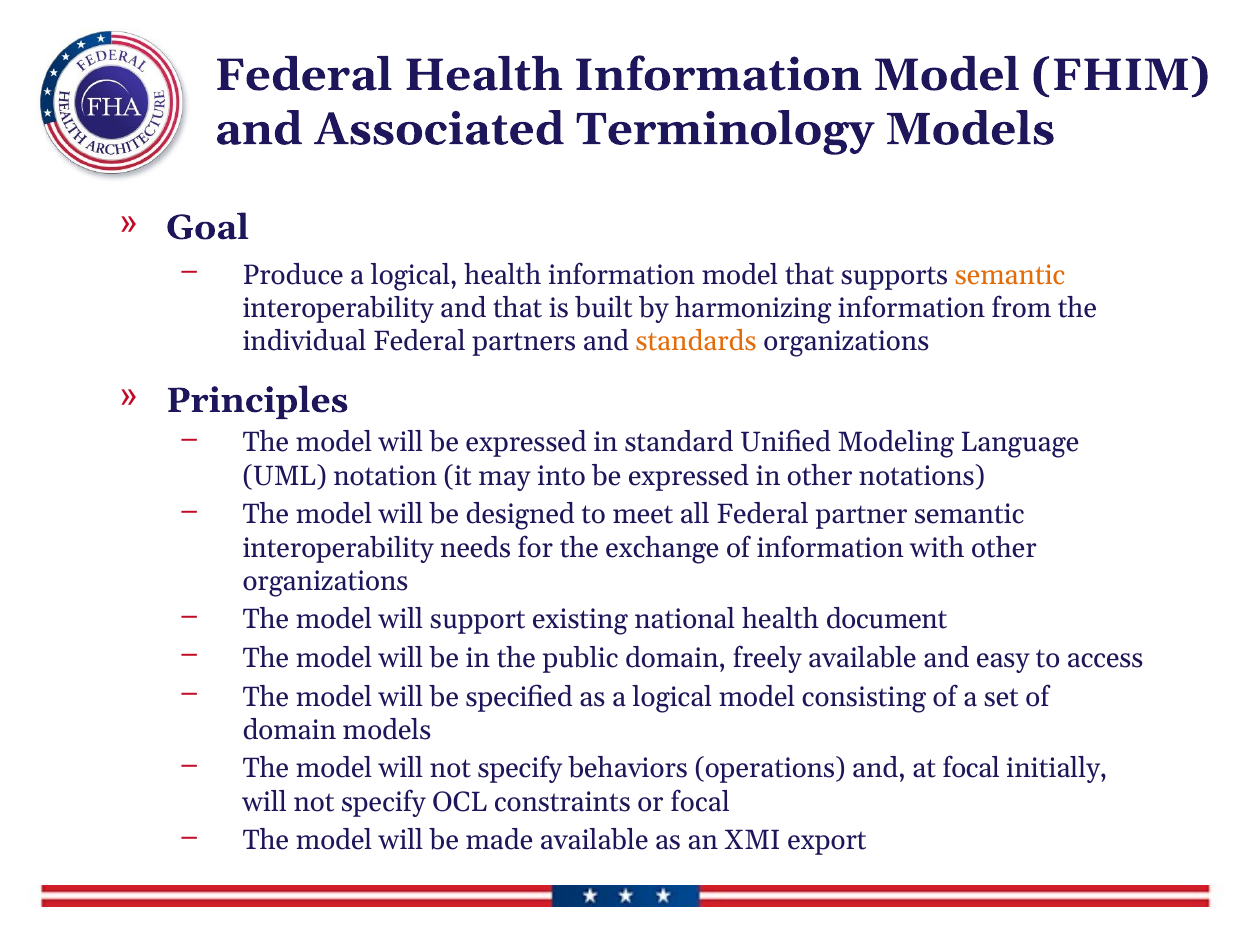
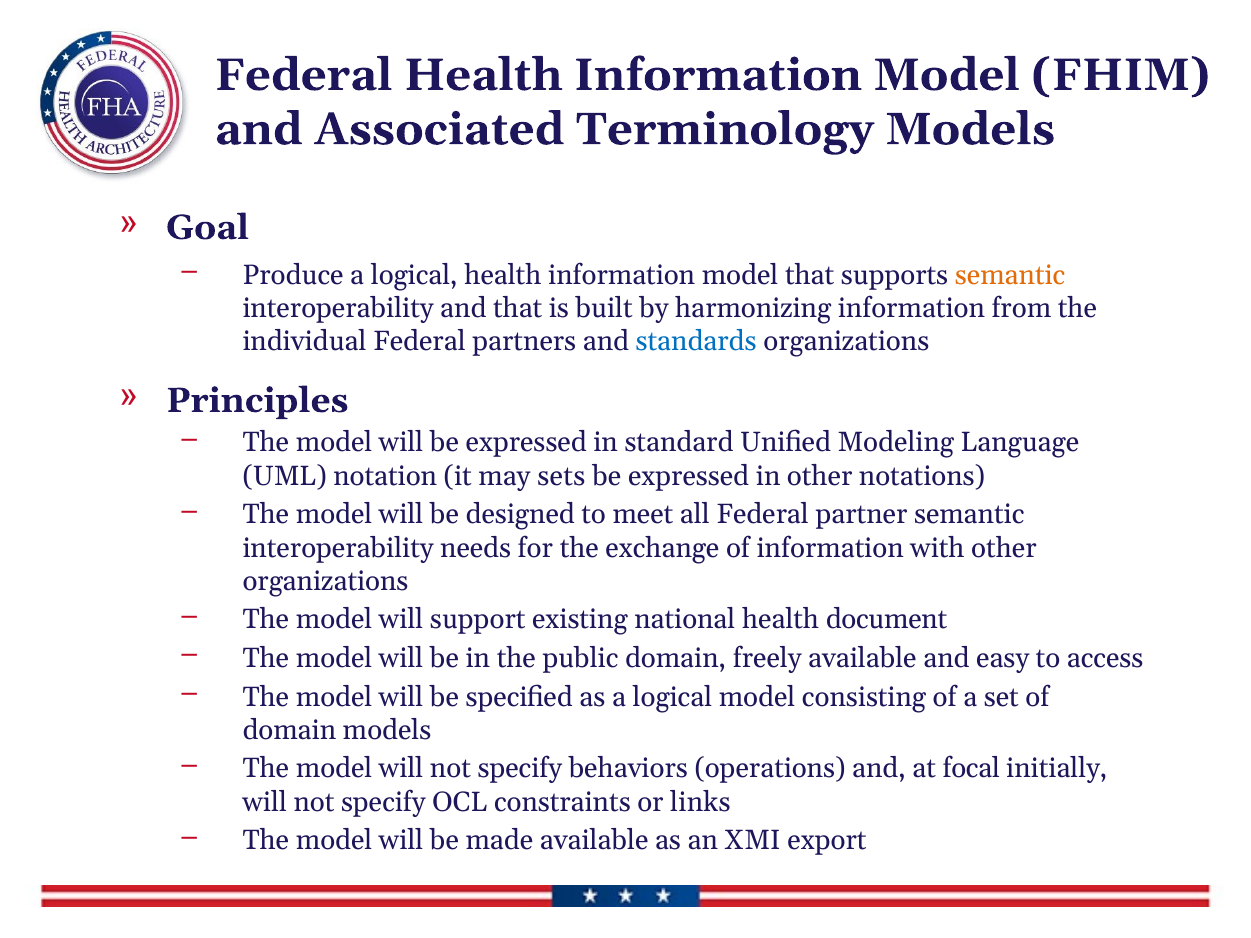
standards colour: orange -> blue
into: into -> sets
or focal: focal -> links
